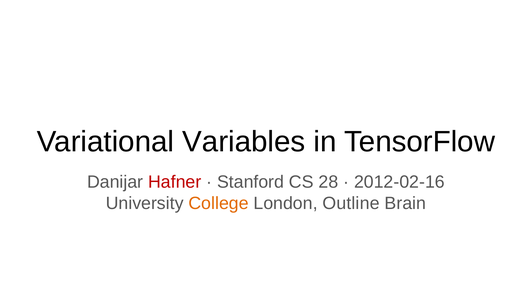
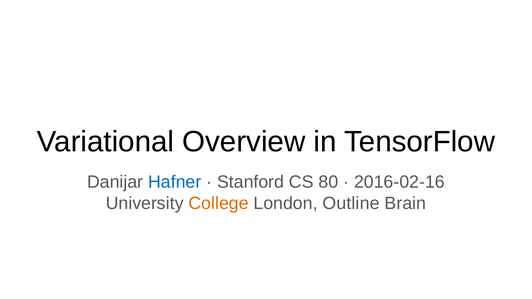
Variables: Variables -> Overview
Hafner colour: red -> blue
28: 28 -> 80
2012-02-16: 2012-02-16 -> 2016-02-16
